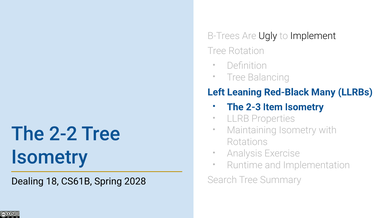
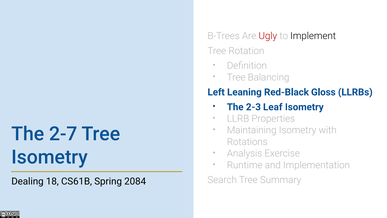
Ugly colour: black -> red
Many: Many -> Gloss
Item: Item -> Leaf
2-2: 2-2 -> 2-7
2028: 2028 -> 2084
